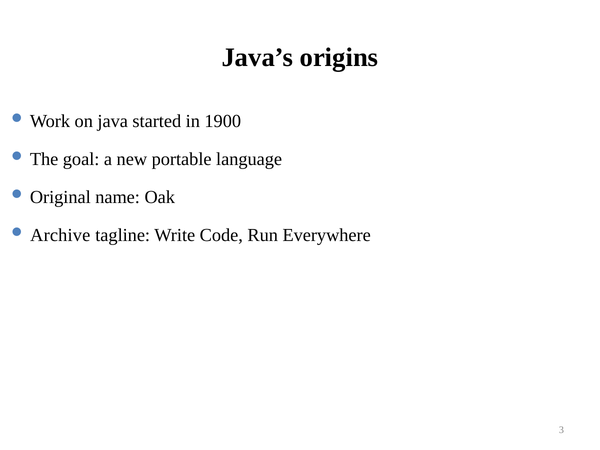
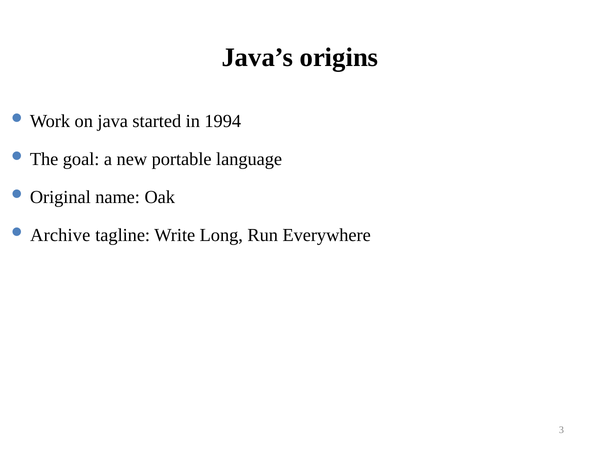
1900: 1900 -> 1994
Code: Code -> Long
